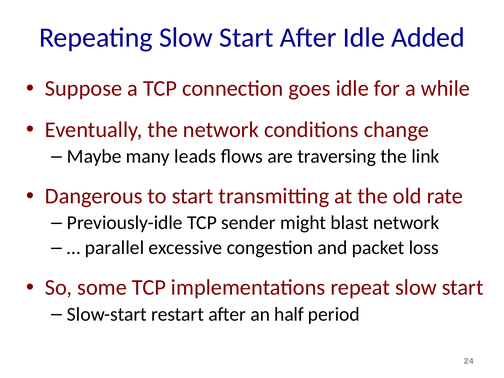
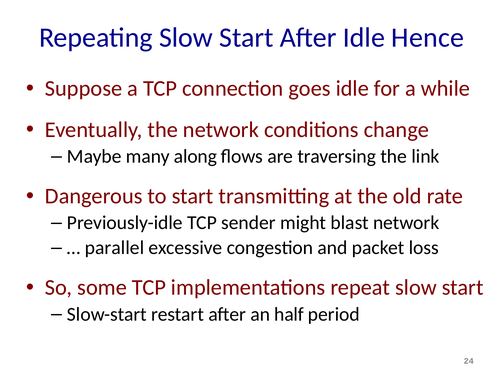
Added: Added -> Hence
leads: leads -> along
